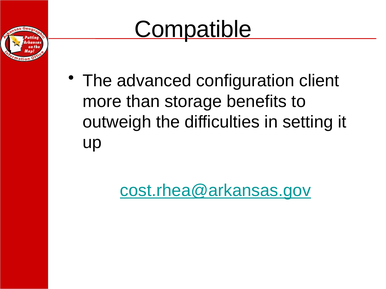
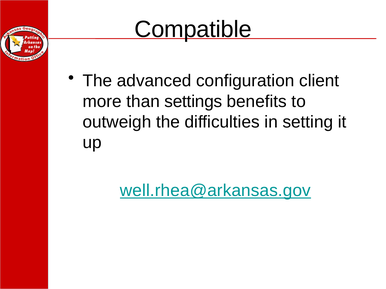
storage: storage -> settings
cost.rhea@arkansas.gov: cost.rhea@arkansas.gov -> well.rhea@arkansas.gov
